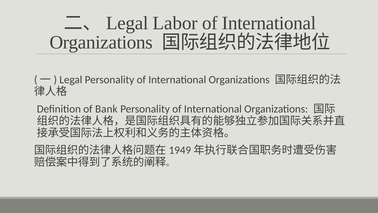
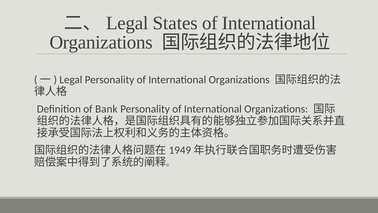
Labor: Labor -> States
